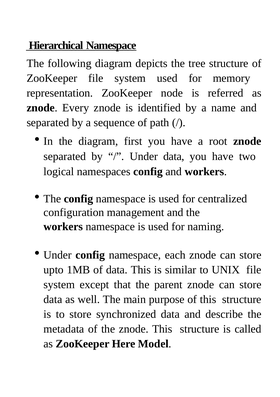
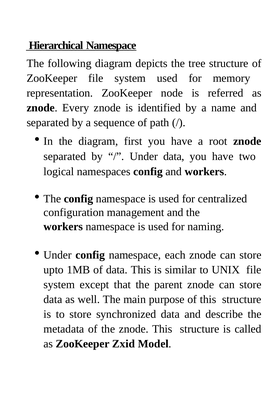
Here: Here -> Zxid
